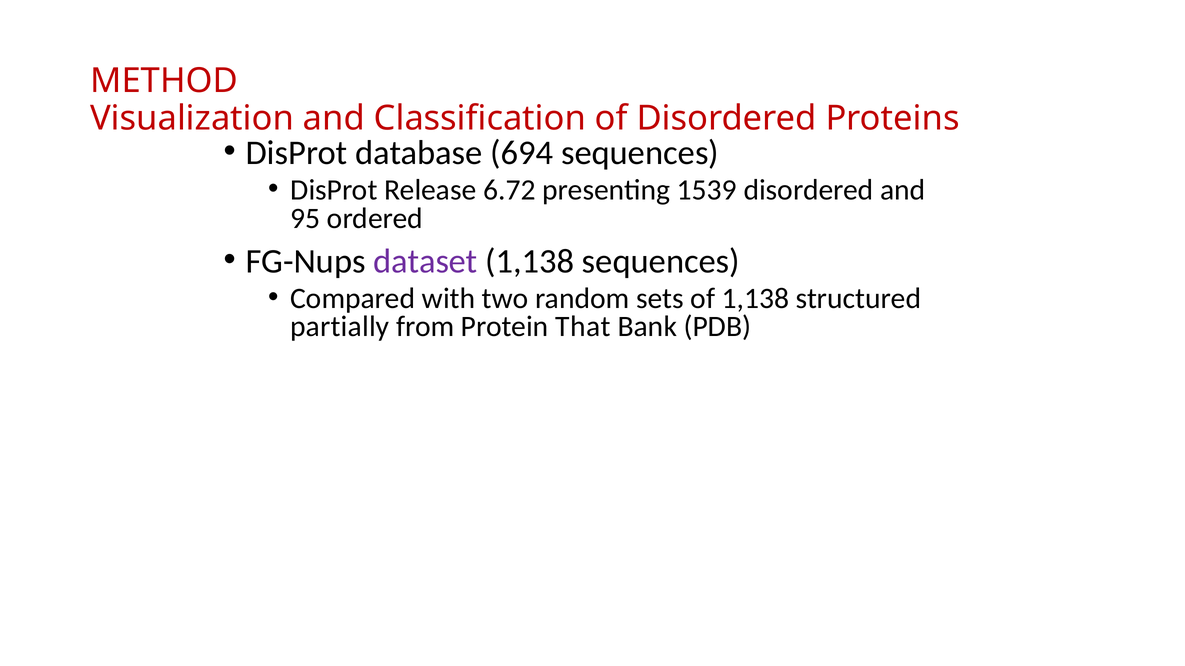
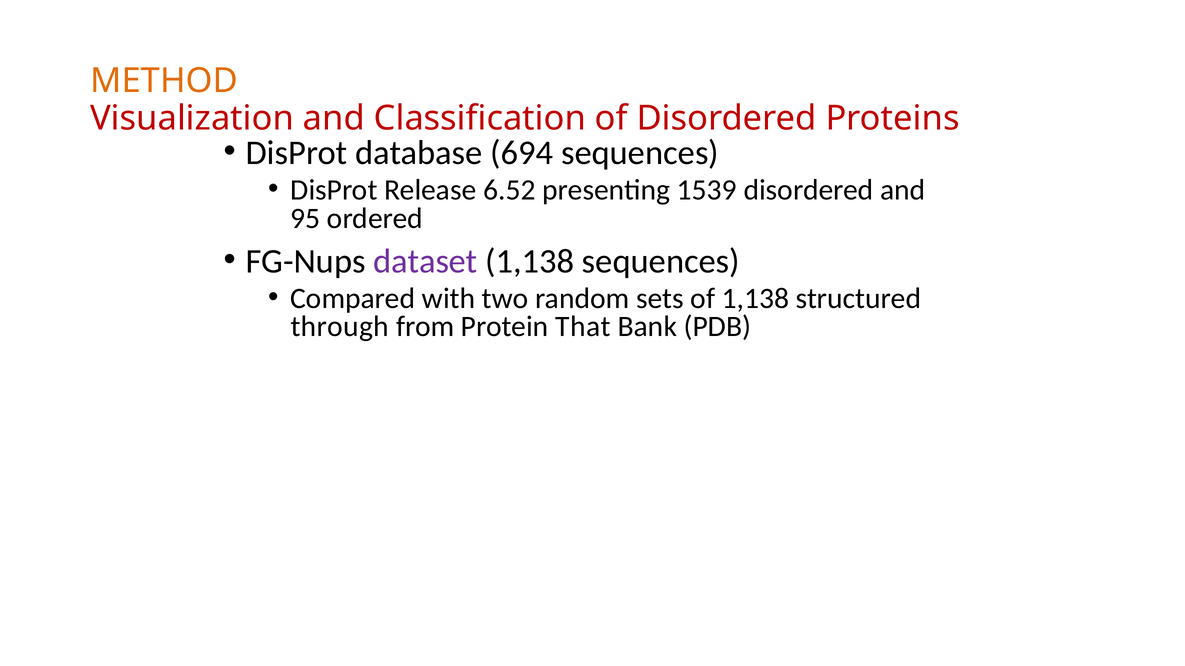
METHOD colour: red -> orange
6.72: 6.72 -> 6.52
partially: partially -> through
